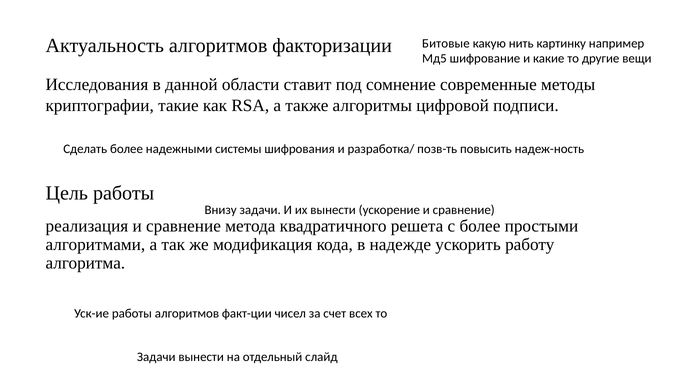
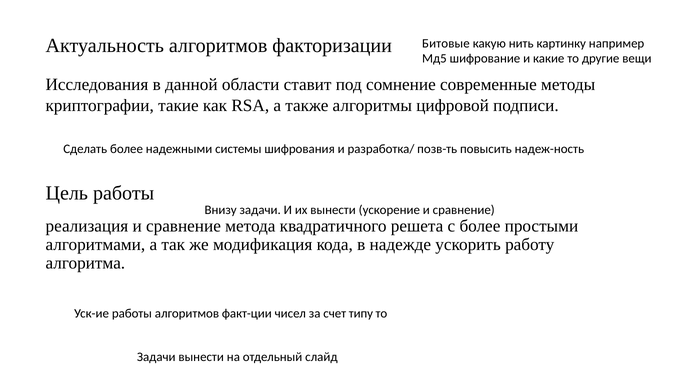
всех: всех -> типу
